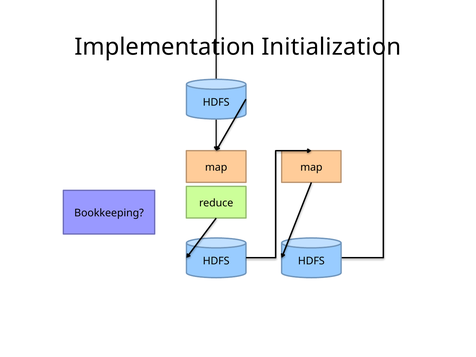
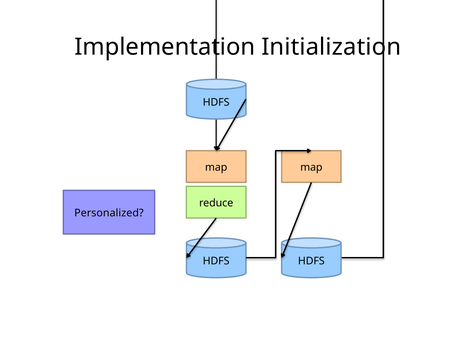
Bookkeeping: Bookkeeping -> Personalized
